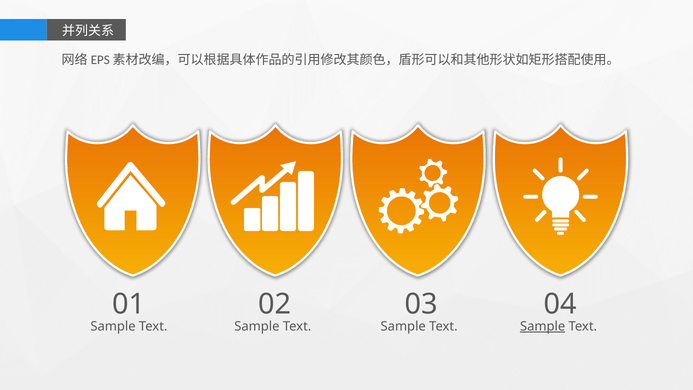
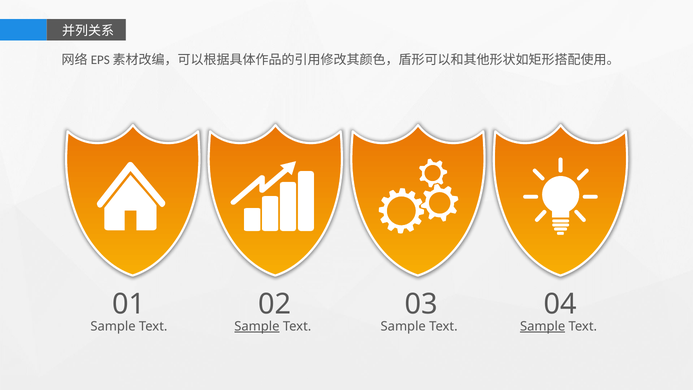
Sample at (257, 326) underline: none -> present
